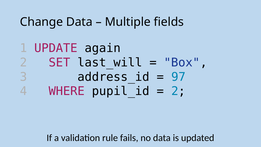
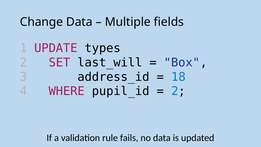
again: again -> types
97: 97 -> 18
